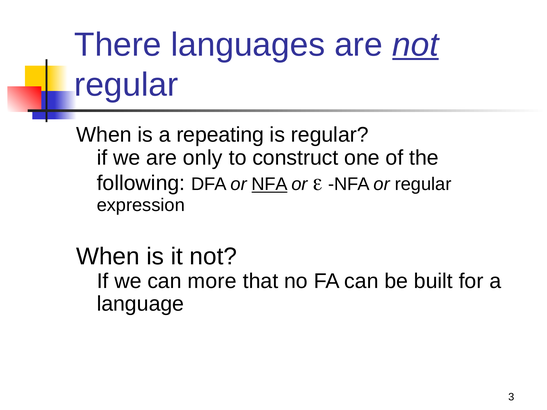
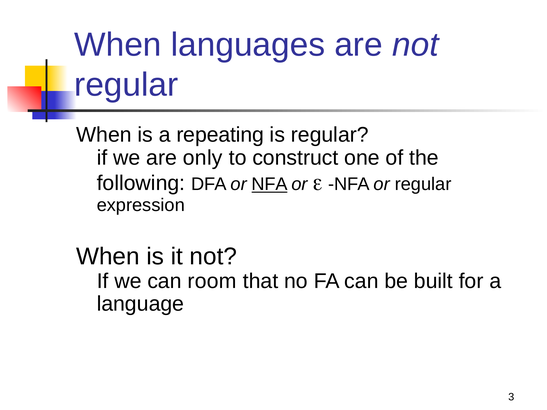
There at (118, 45): There -> When
not at (416, 45) underline: present -> none
more: more -> room
